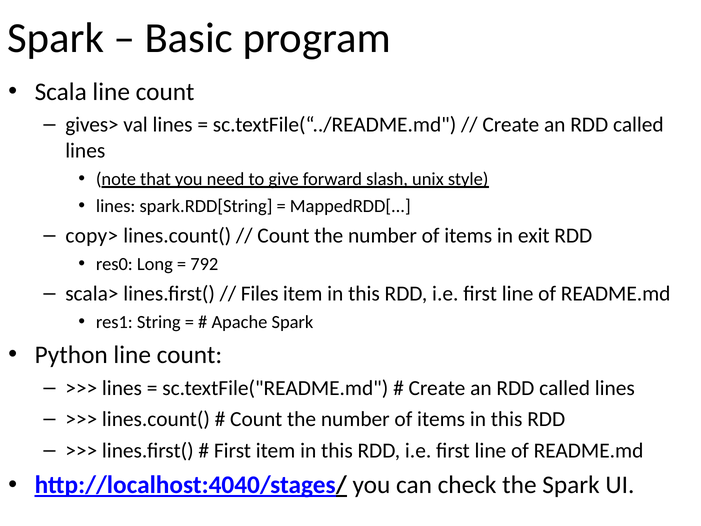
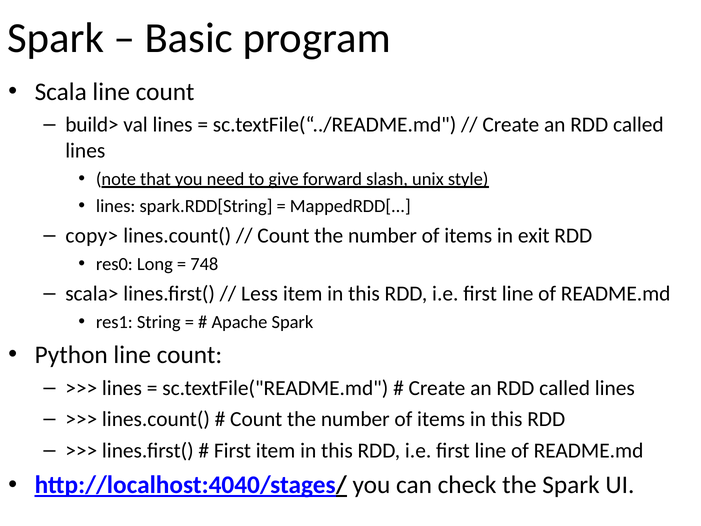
gives>: gives> -> build>
792: 792 -> 748
Files: Files -> Less
